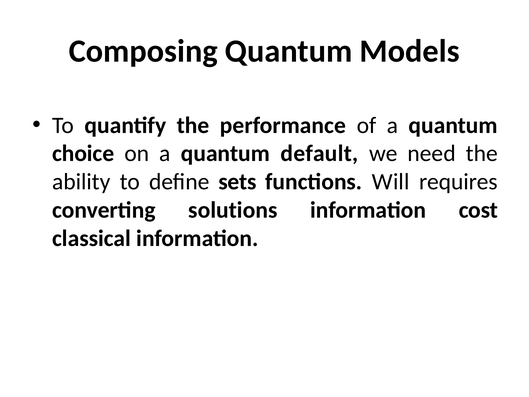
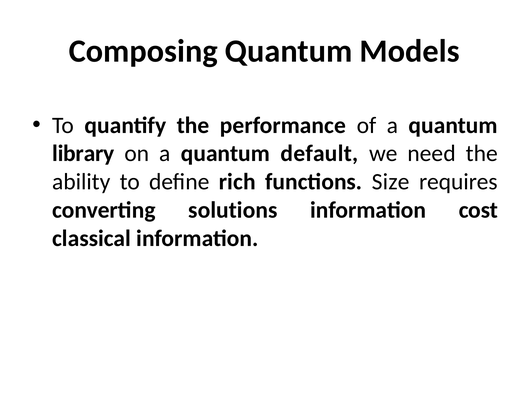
choice: choice -> library
sets: sets -> rich
Will: Will -> Size
